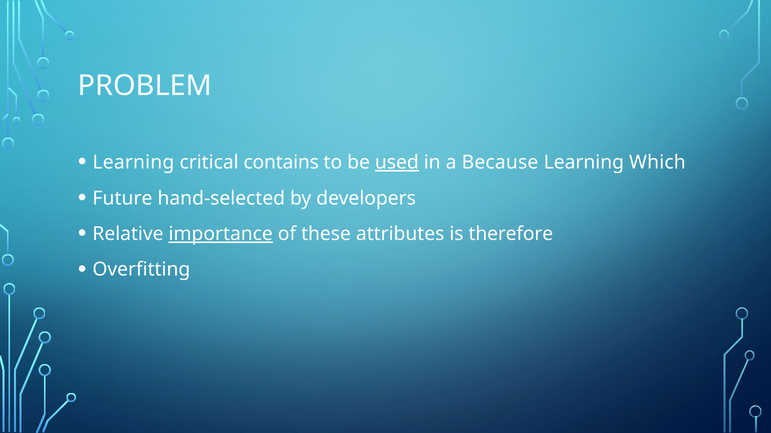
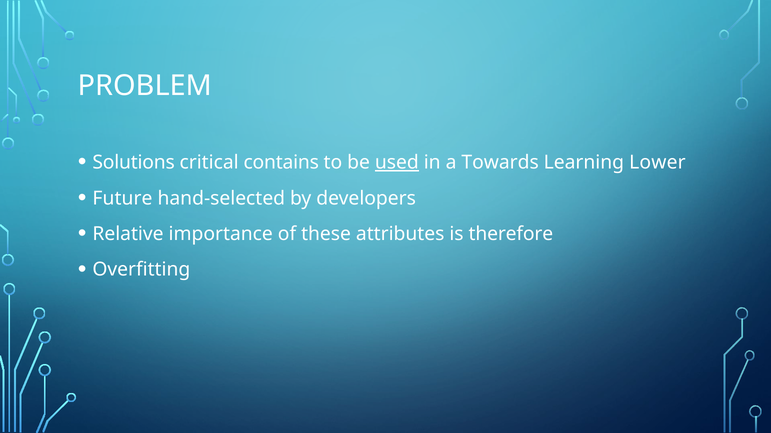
Learning at (133, 163): Learning -> Solutions
Because: Because -> Towards
Which: Which -> Lower
importance underline: present -> none
